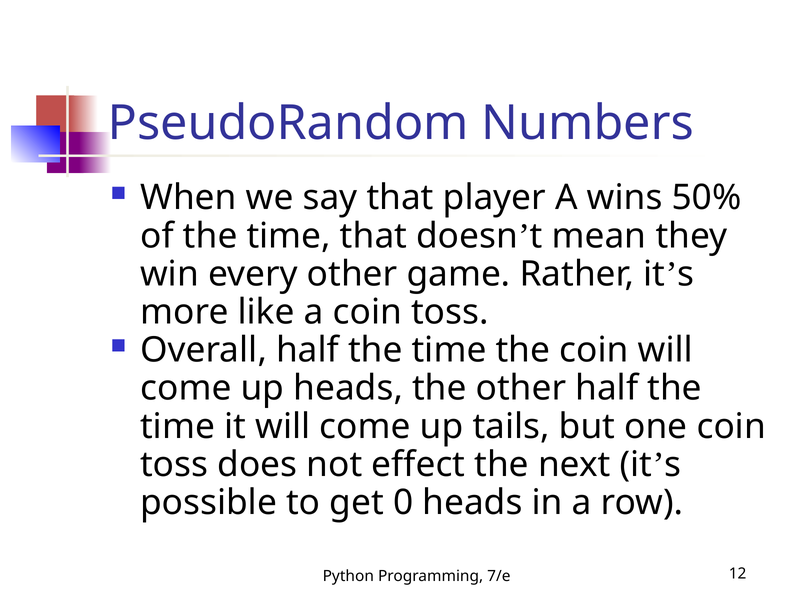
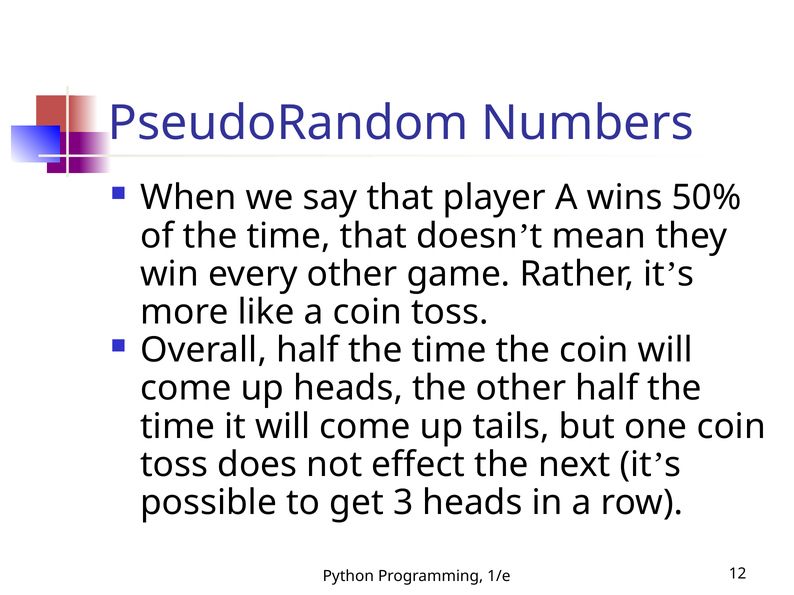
0: 0 -> 3
7/e: 7/e -> 1/e
